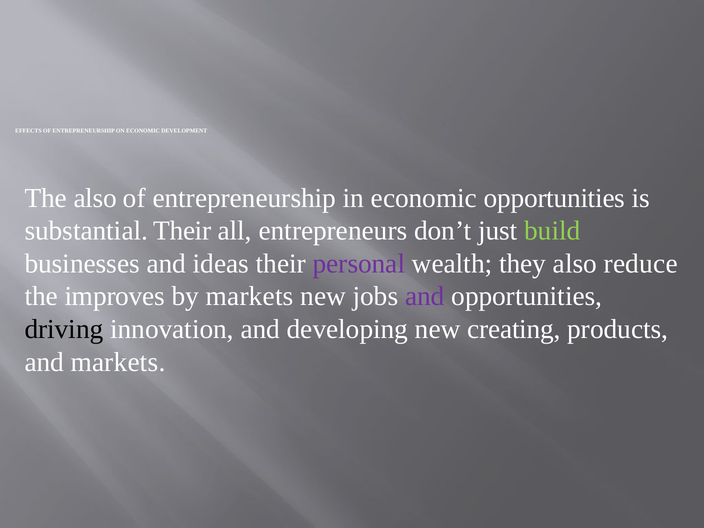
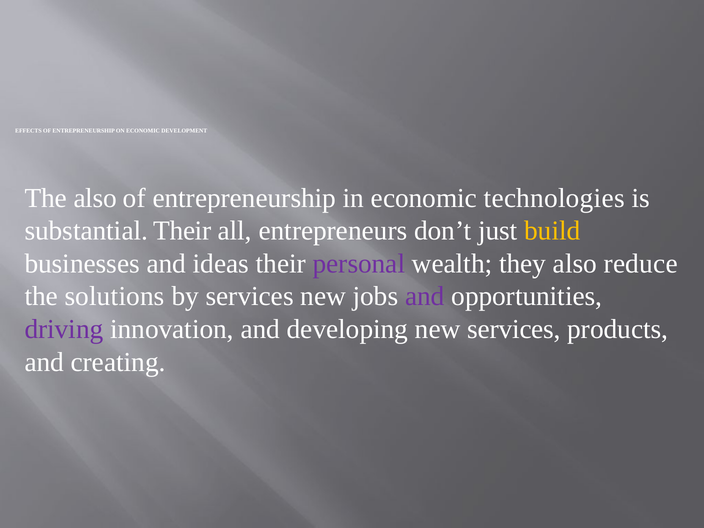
economic opportunities: opportunities -> technologies
build colour: light green -> yellow
improves: improves -> solutions
by markets: markets -> services
driving colour: black -> purple
new creating: creating -> services
and markets: markets -> creating
